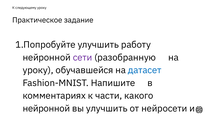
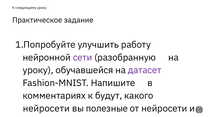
датасет colour: blue -> purple
части: части -> будут
нейронной at (46, 108): нейронной -> нейросети
вы улучшить: улучшить -> полезные
